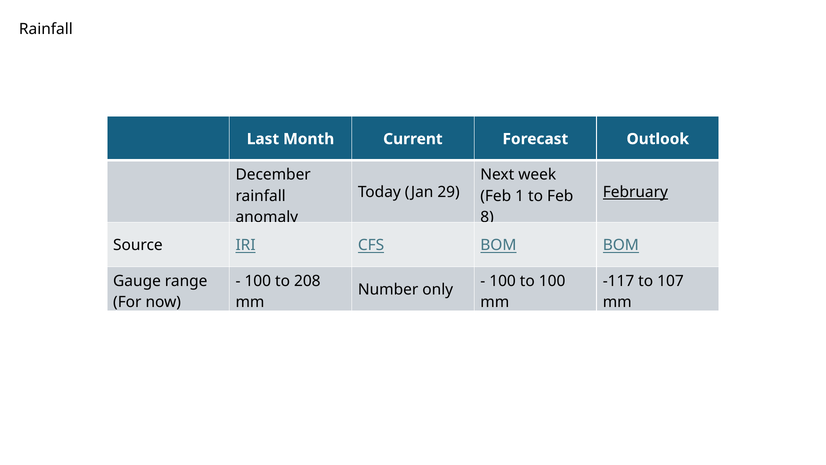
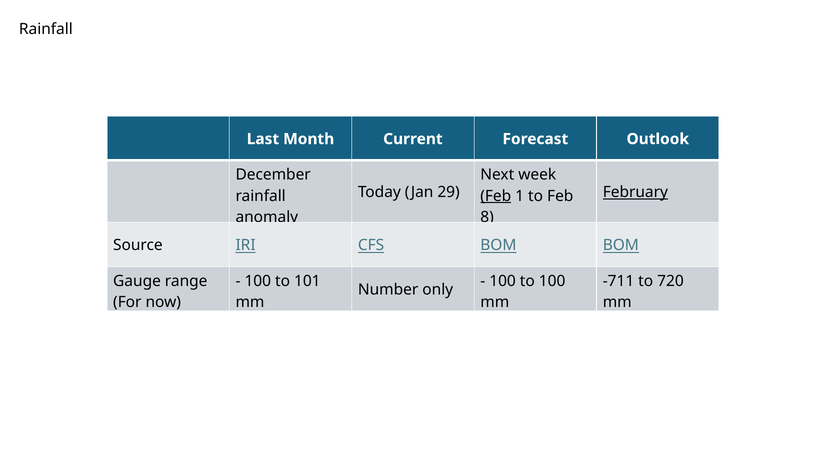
Feb at (496, 196) underline: none -> present
208: 208 -> 101
-117: -117 -> -711
107: 107 -> 720
